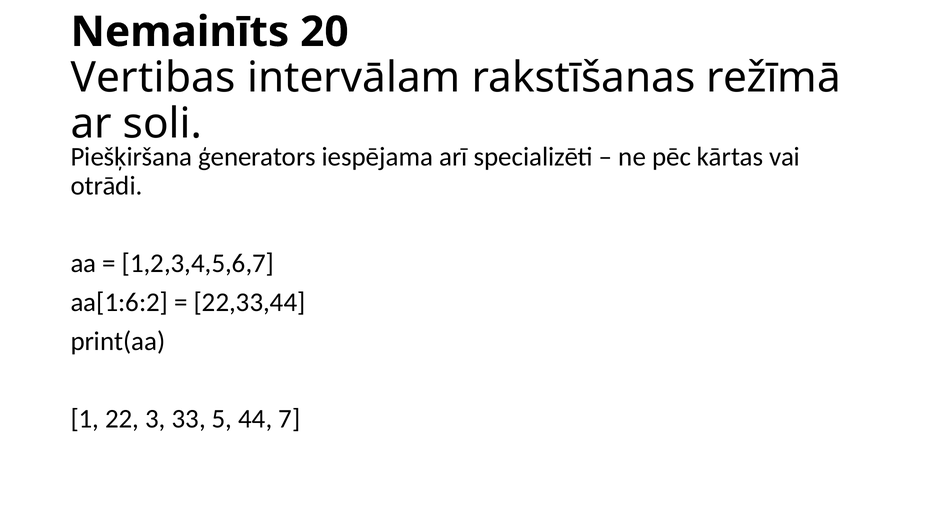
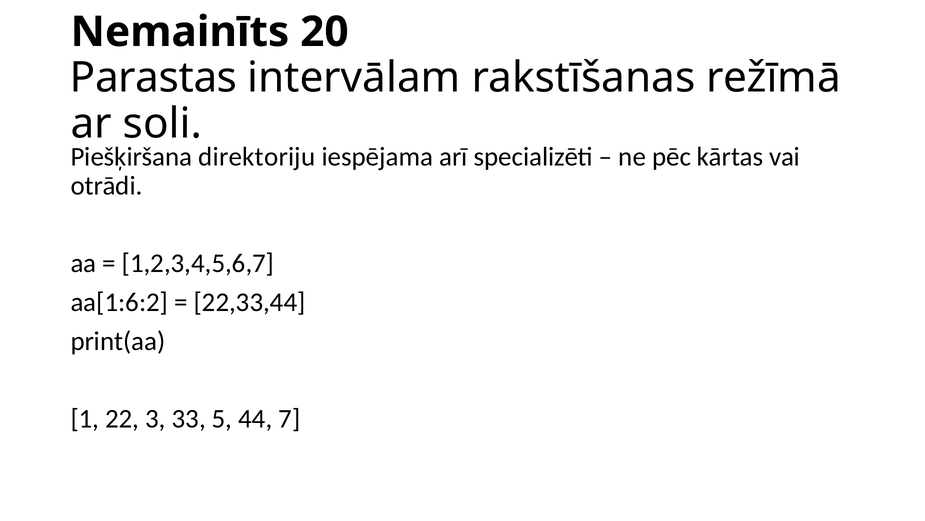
Vertibas: Vertibas -> Parastas
ģenerators: ģenerators -> direktoriju
